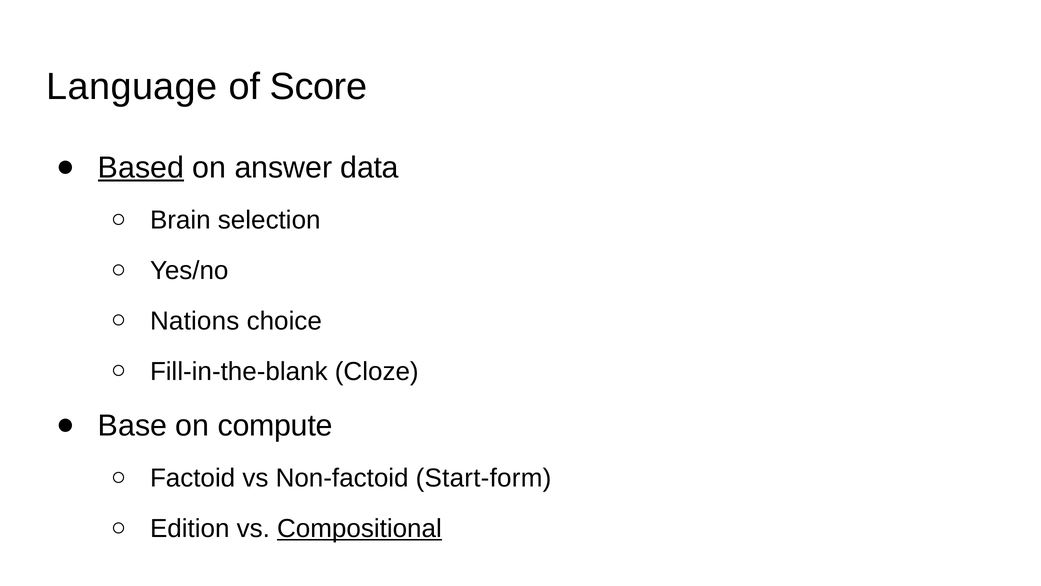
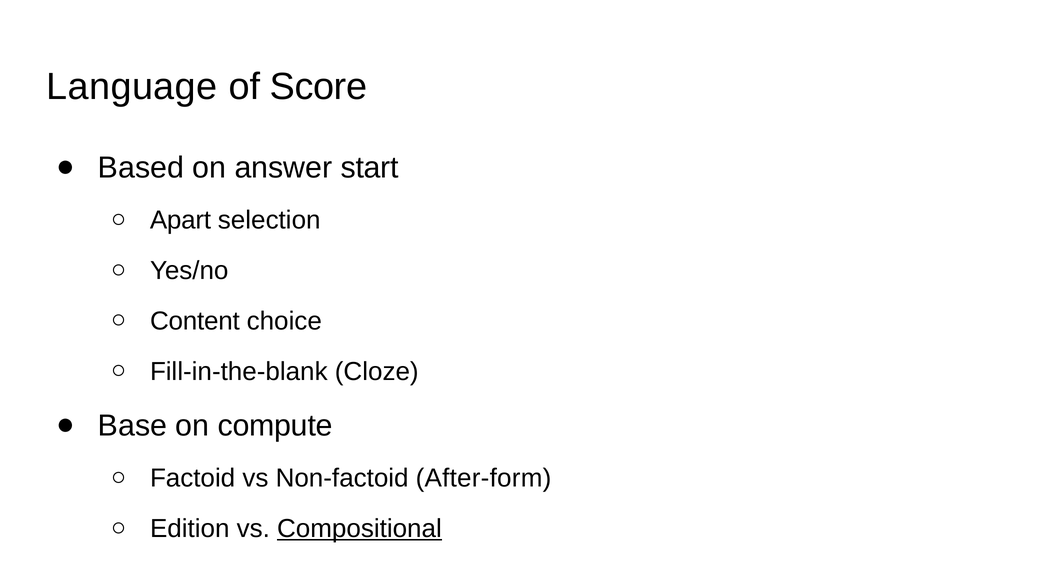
Based underline: present -> none
data: data -> start
Brain: Brain -> Apart
Nations: Nations -> Content
Start-form: Start-form -> After-form
